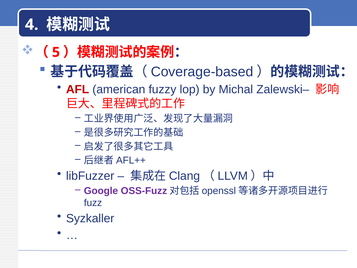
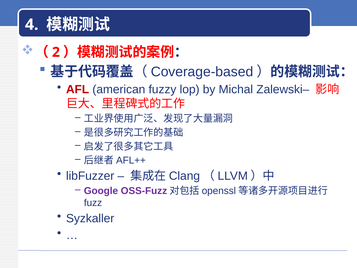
5: 5 -> 2
